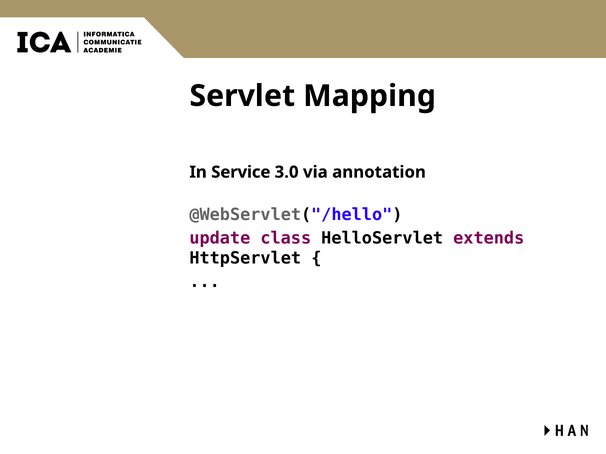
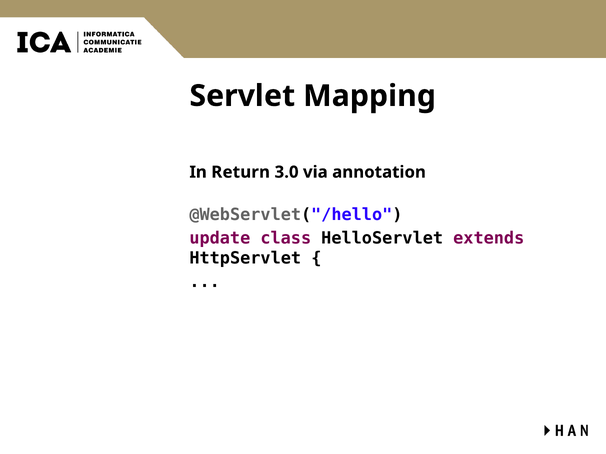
Service: Service -> Return
